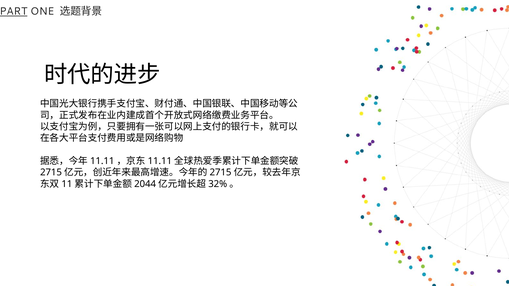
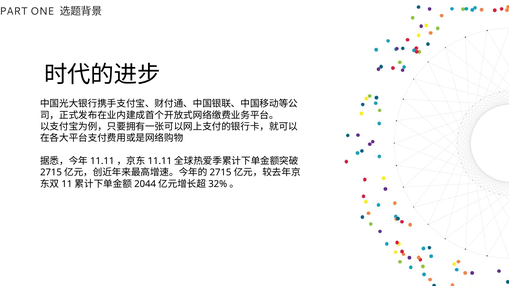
PART underline: present -> none
